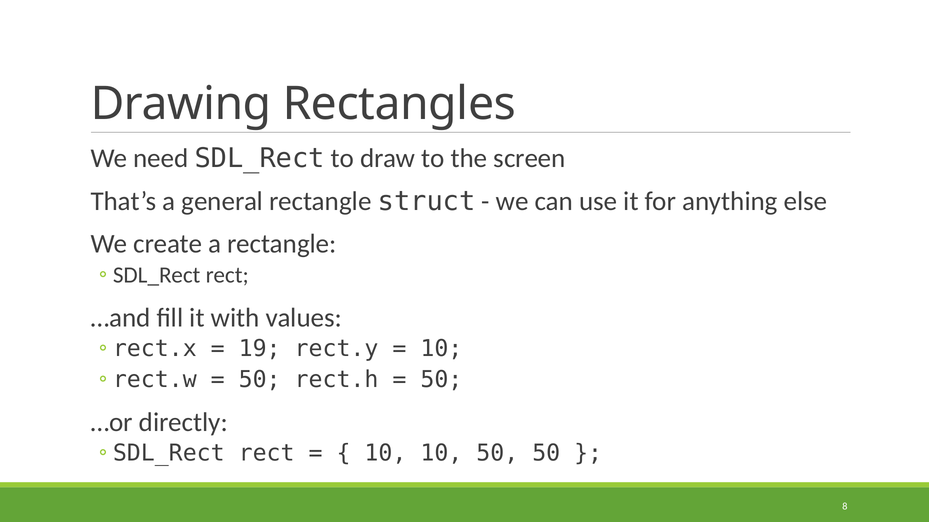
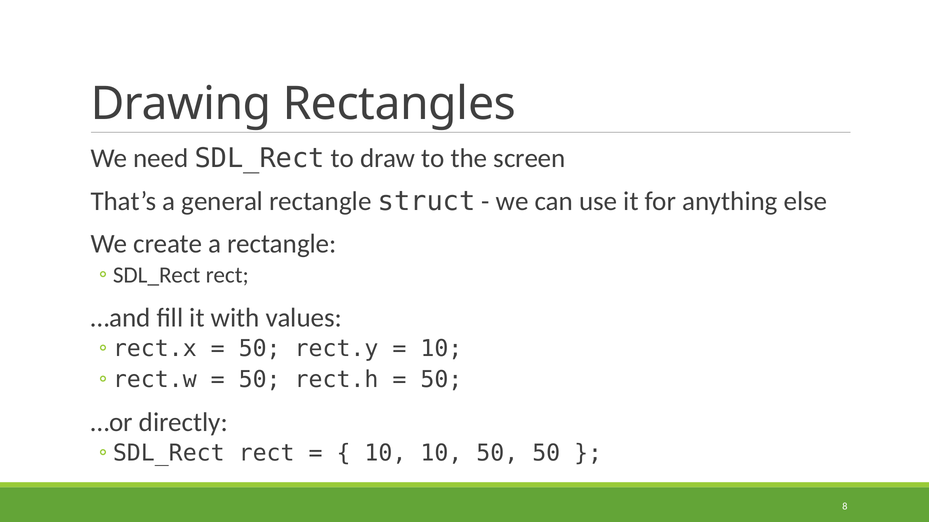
19 at (260, 349): 19 -> 50
